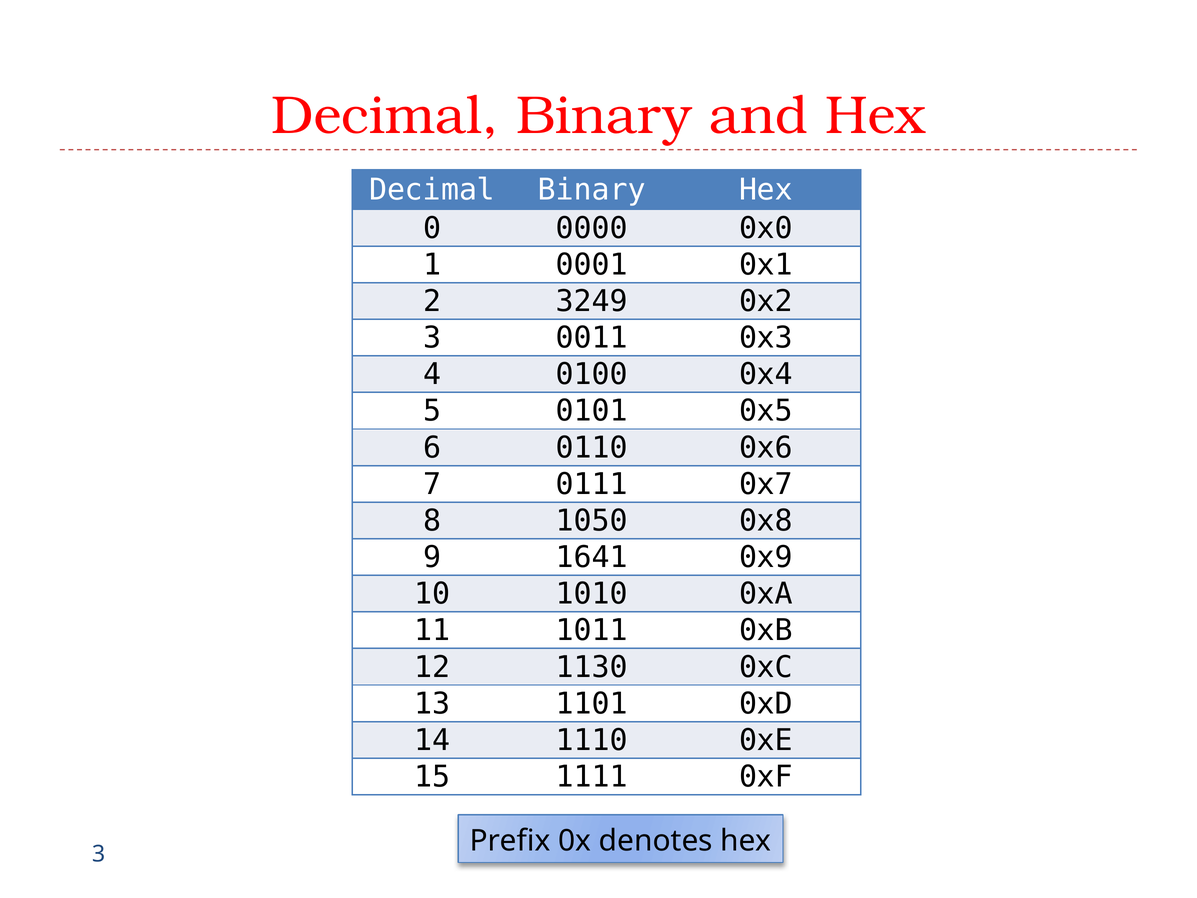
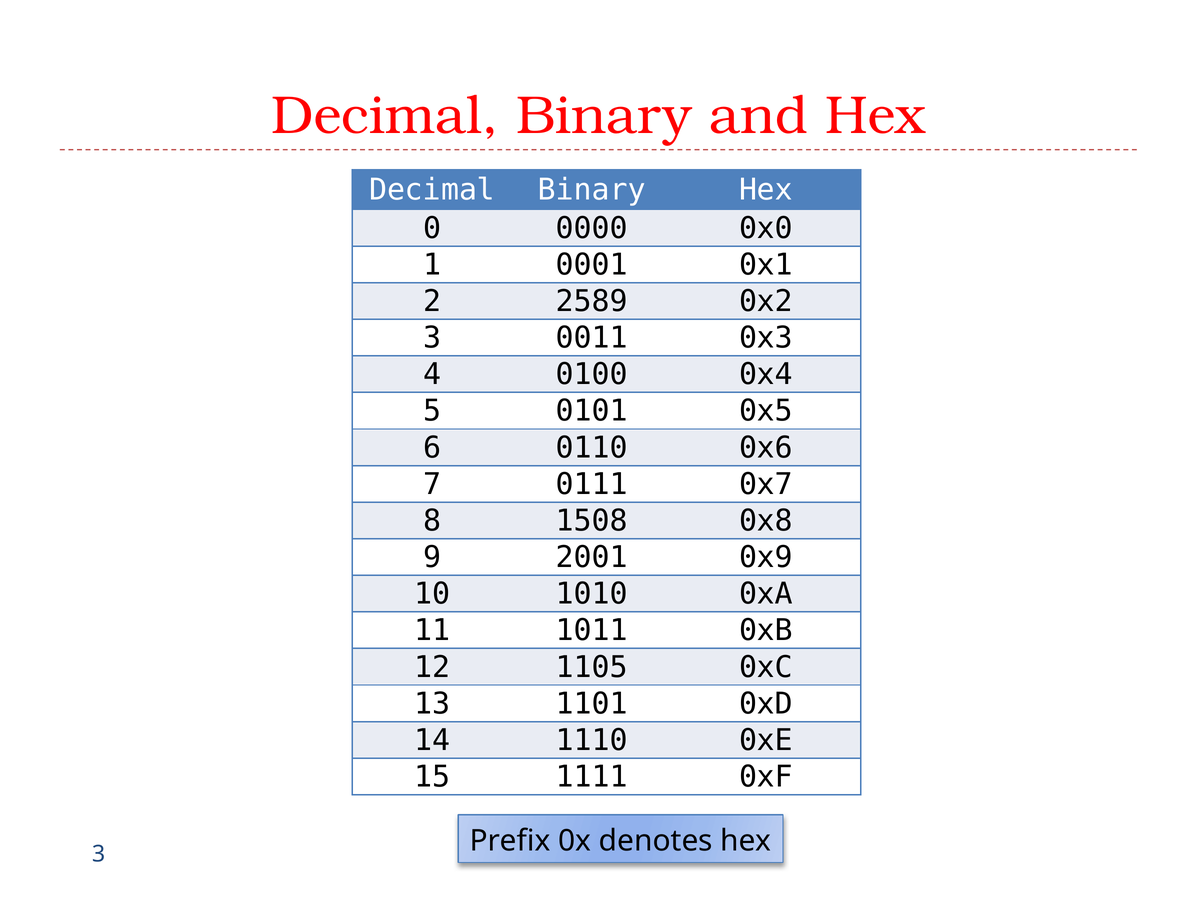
3249: 3249 -> 2589
1050: 1050 -> 1508
1641: 1641 -> 2001
1130: 1130 -> 1105
